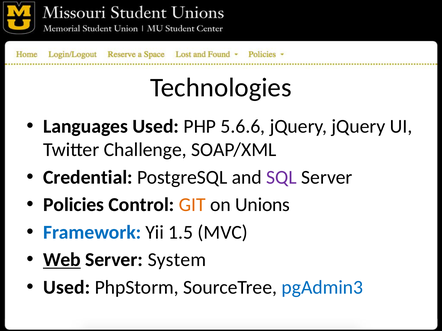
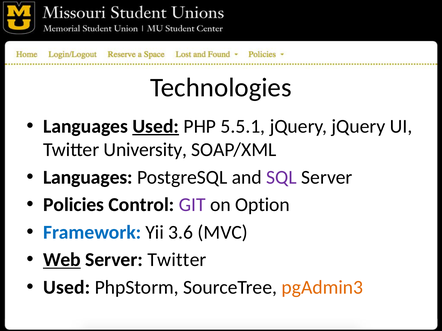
Used at (156, 126) underline: none -> present
5.6.6: 5.6.6 -> 5.5.1
Challenge: Challenge -> University
Credential at (88, 178): Credential -> Languages
GIT colour: orange -> purple
Unions: Unions -> Option
1.5: 1.5 -> 3.6
Server System: System -> Twitter
pgAdmin3 colour: blue -> orange
